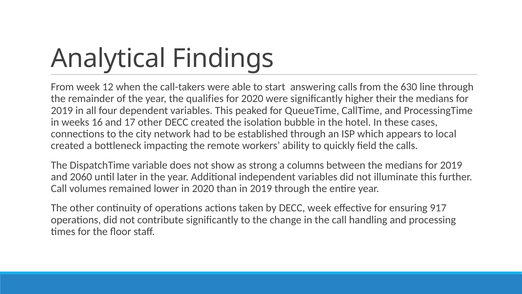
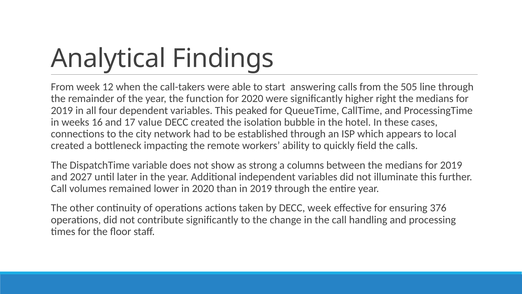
630: 630 -> 505
qualifies: qualifies -> function
their: their -> right
17 other: other -> value
2060: 2060 -> 2027
917: 917 -> 376
